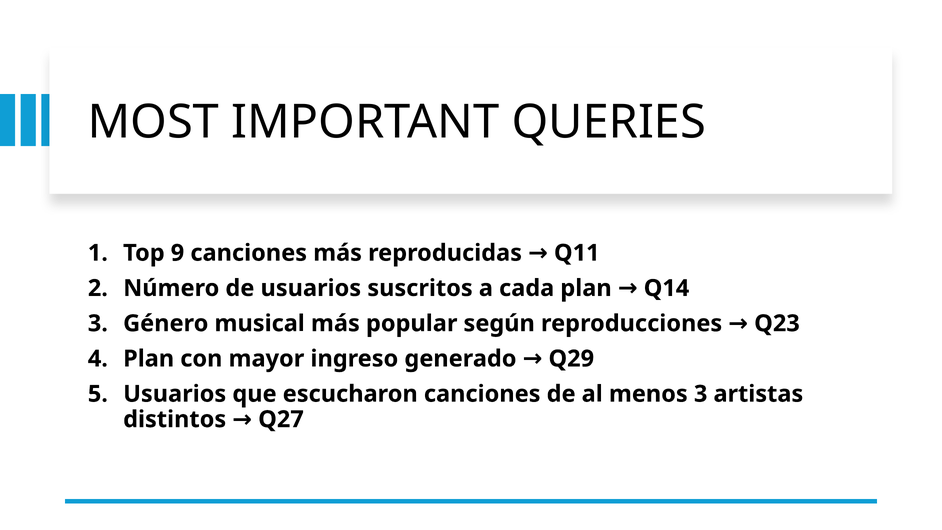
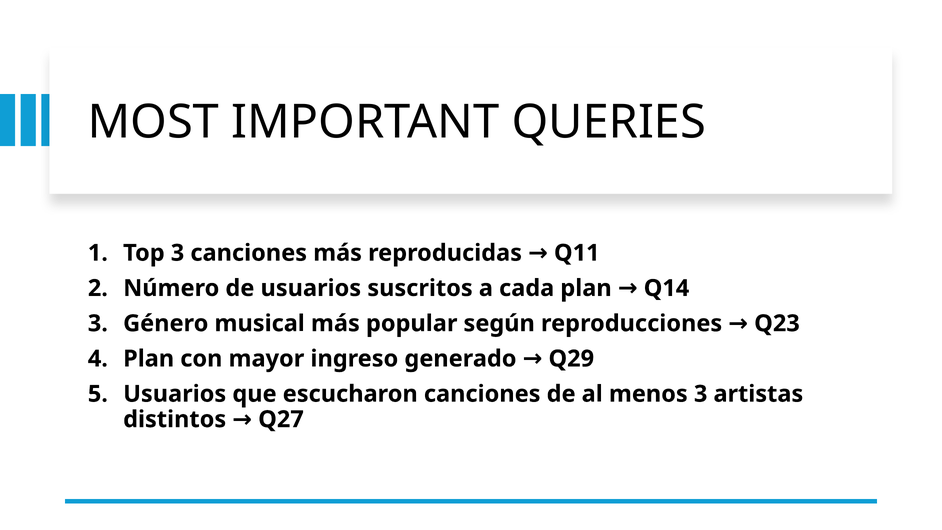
Top 9: 9 -> 3
